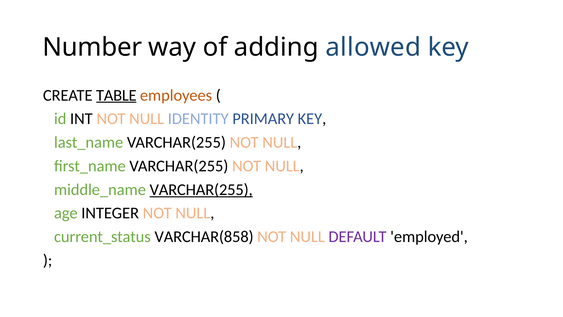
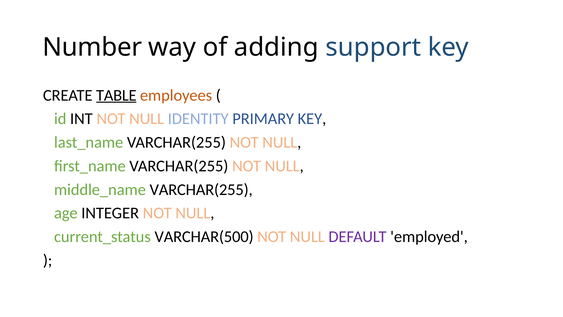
allowed: allowed -> support
VARCHAR(255 at (201, 189) underline: present -> none
VARCHAR(858: VARCHAR(858 -> VARCHAR(500
